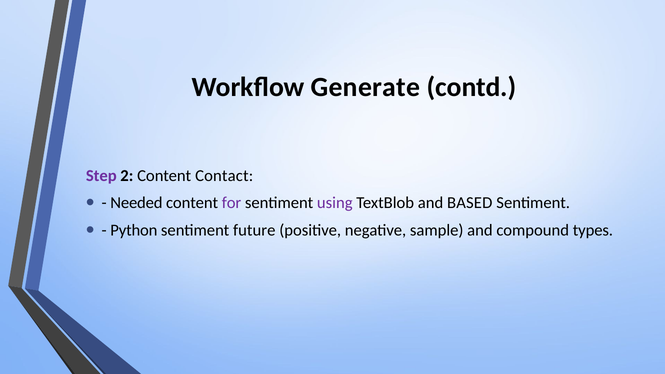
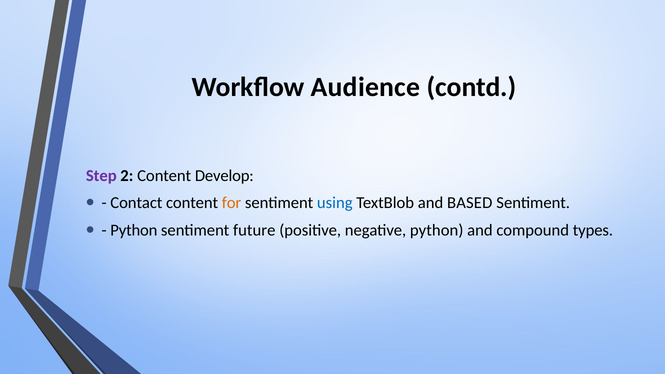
Generate: Generate -> Audience
Contact: Contact -> Develop
Needed: Needed -> Contact
for colour: purple -> orange
using colour: purple -> blue
negative sample: sample -> python
